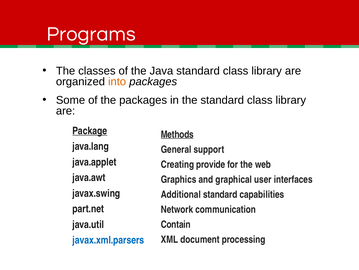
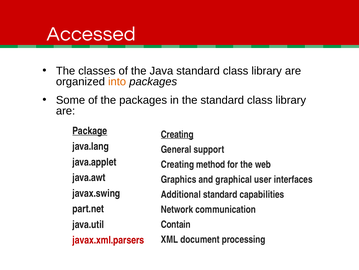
Programs: Programs -> Accessed
Methods at (177, 134): Methods -> Creating
provide: provide -> method
javax.xml.parsers colour: blue -> red
